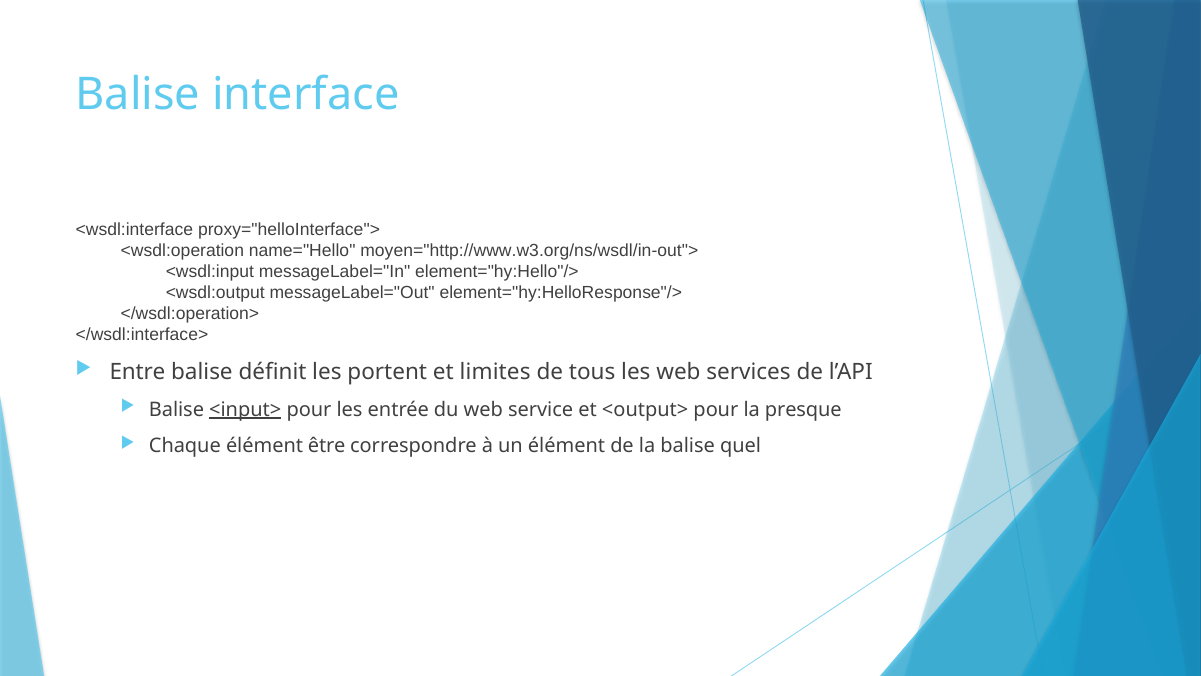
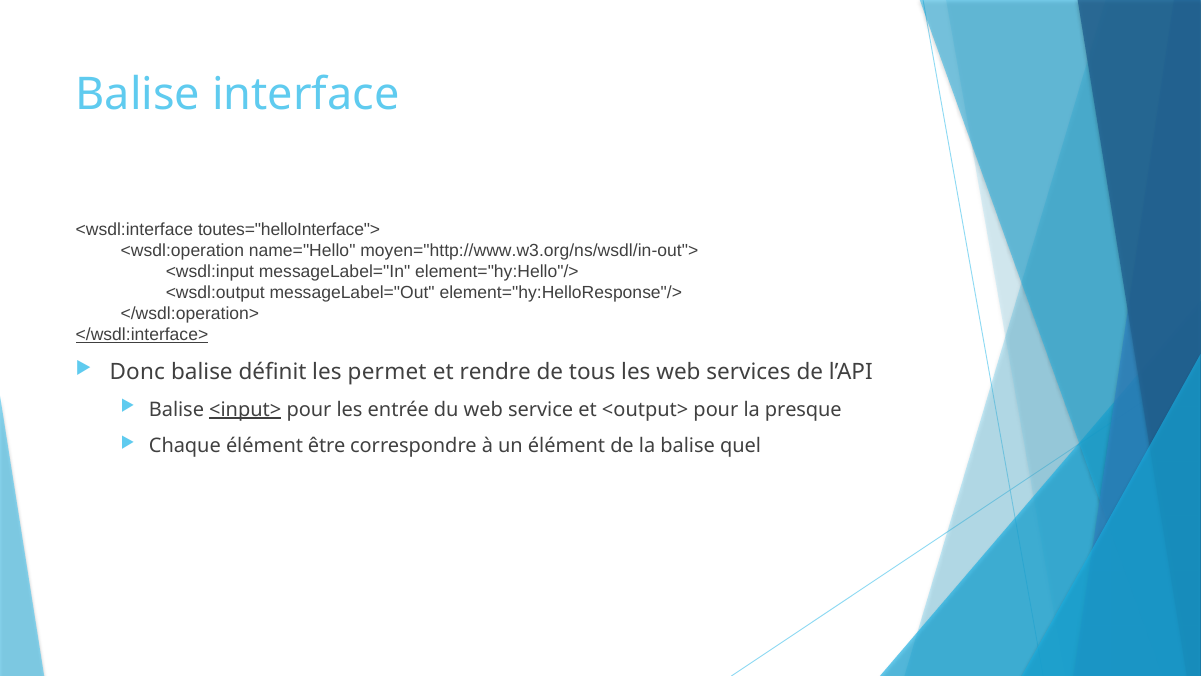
proxy="helloInterface">: proxy="helloInterface"> -> toutes="helloInterface">
</wsdl:interface> underline: none -> present
Entre: Entre -> Donc
portent: portent -> permet
limites: limites -> rendre
